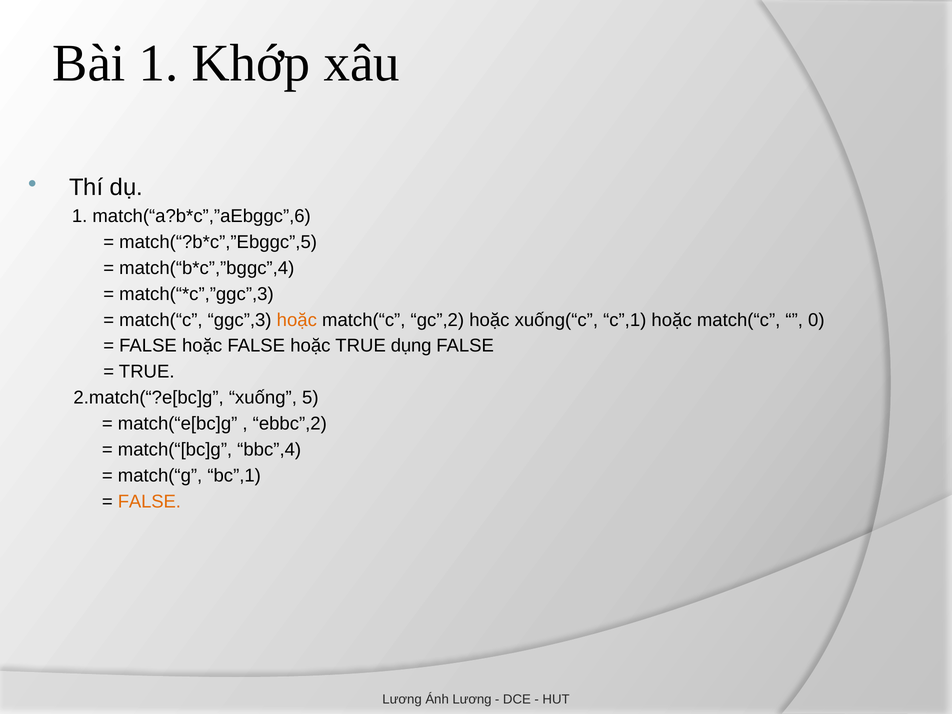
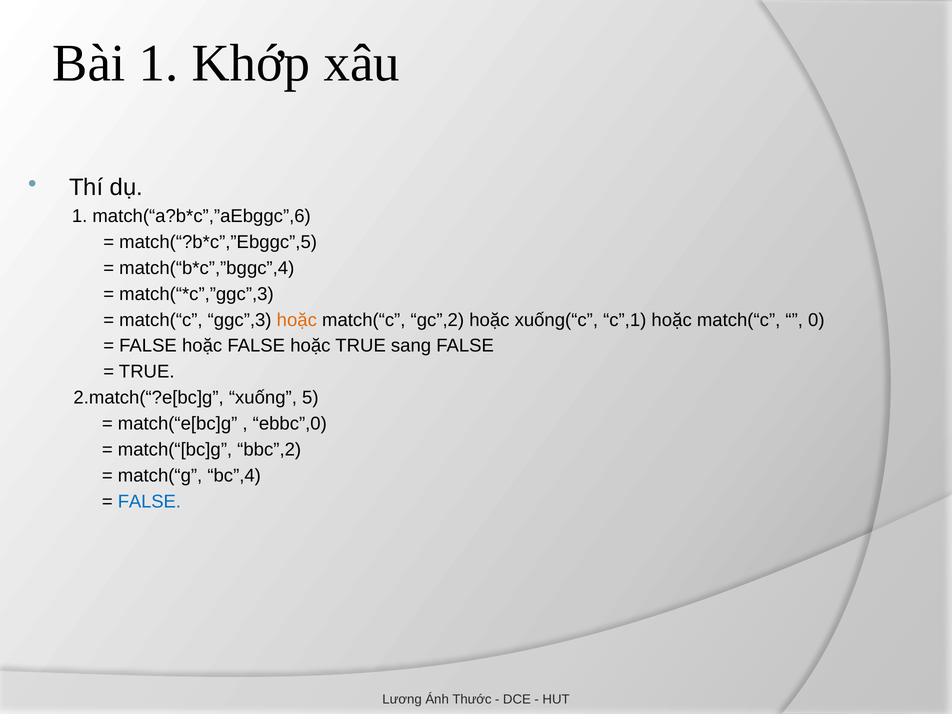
dụng: dụng -> sang
ebbc”,2: ebbc”,2 -> ebbc”,0
bbc”,4: bbc”,4 -> bbc”,2
bc”,1: bc”,1 -> bc”,4
FALSE at (149, 502) colour: orange -> blue
Ánh Lương: Lương -> Thước
